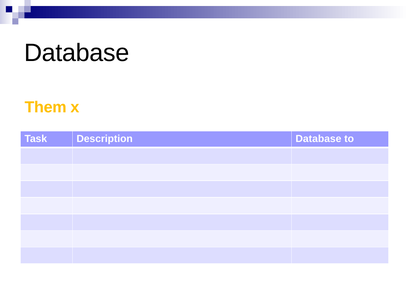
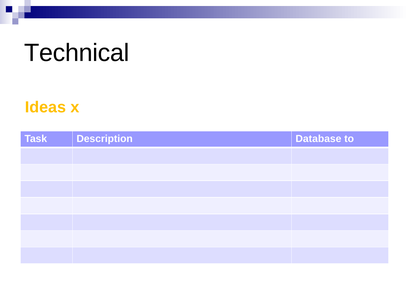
Database at (77, 53): Database -> Technical
Them: Them -> Ideas
